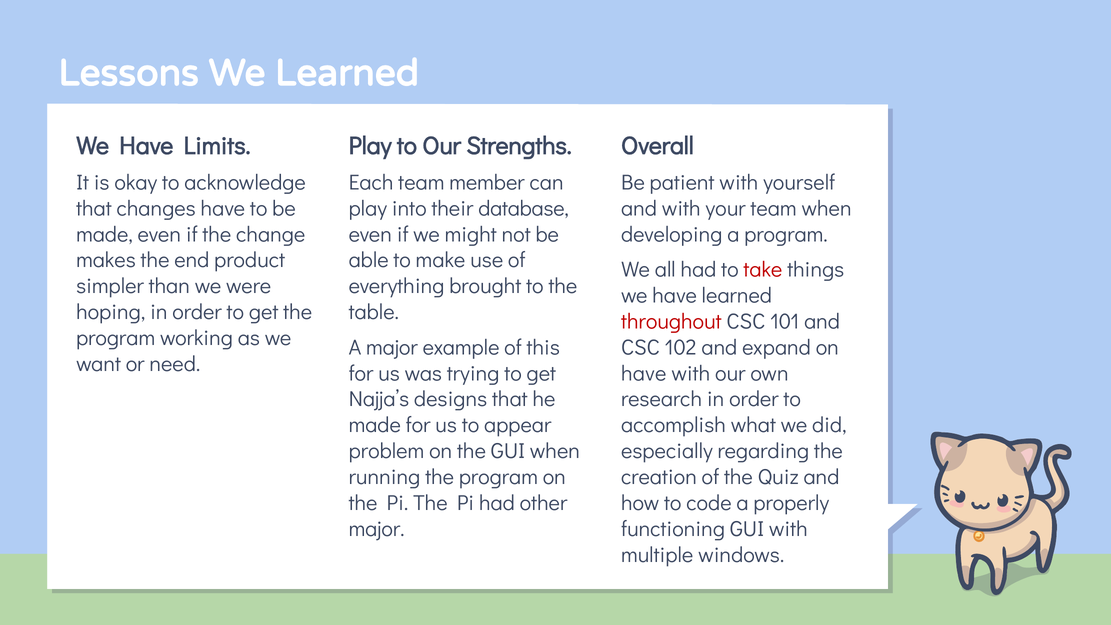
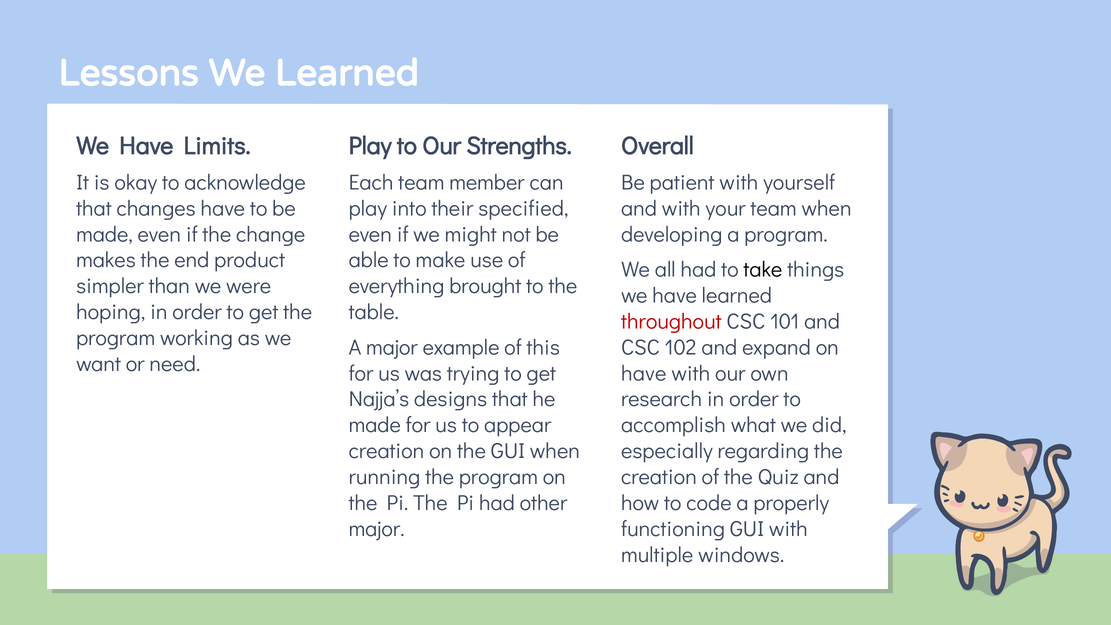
database: database -> specified
take colour: red -> black
problem at (386, 451): problem -> creation
